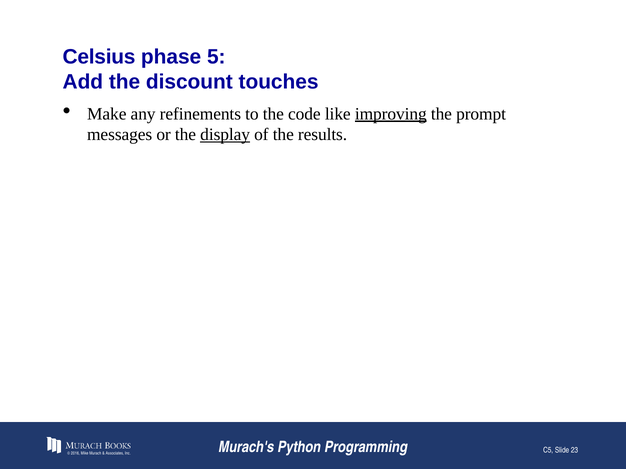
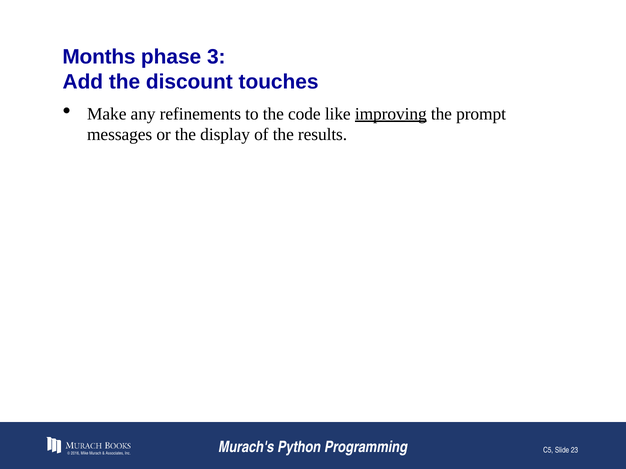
Celsius: Celsius -> Months
5: 5 -> 3
display underline: present -> none
